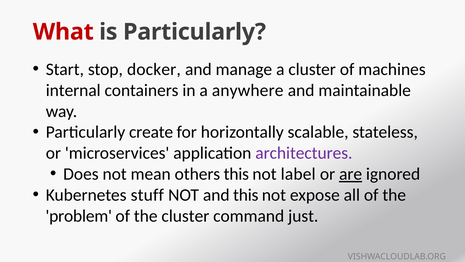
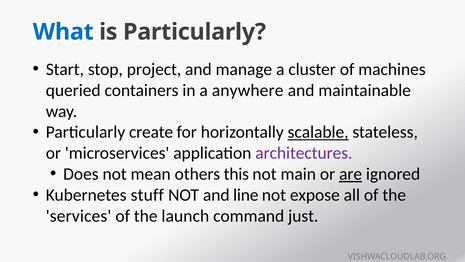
What colour: red -> blue
docker: docker -> project
internal: internal -> queried
scalable underline: none -> present
label: label -> main
and this: this -> line
problem: problem -> services
the cluster: cluster -> launch
